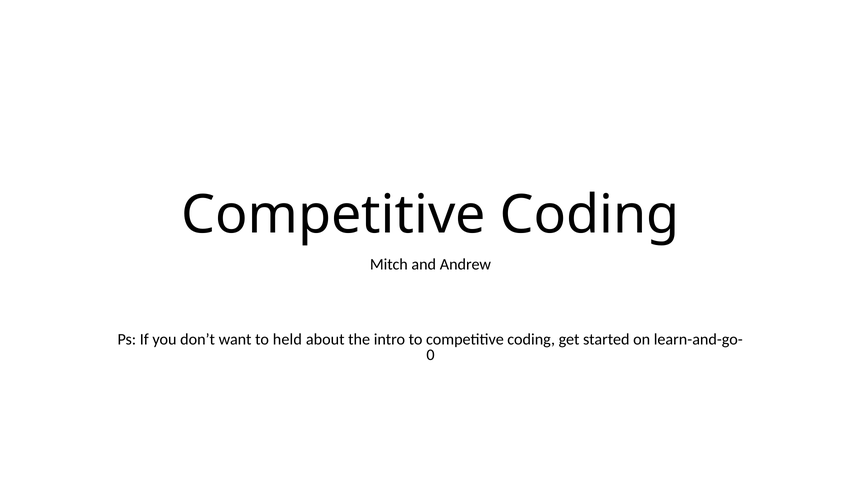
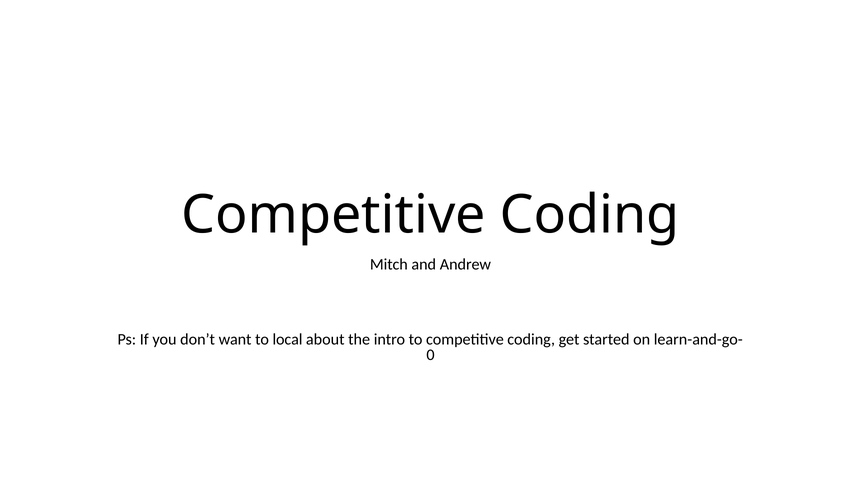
held: held -> local
